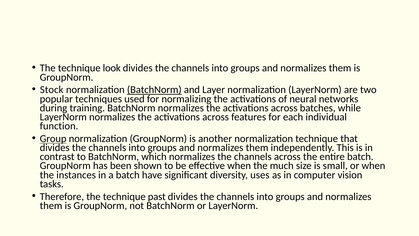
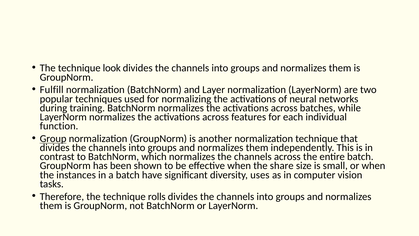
Stock: Stock -> Fulfill
BatchNorm at (154, 90) underline: present -> none
much: much -> share
past: past -> rolls
